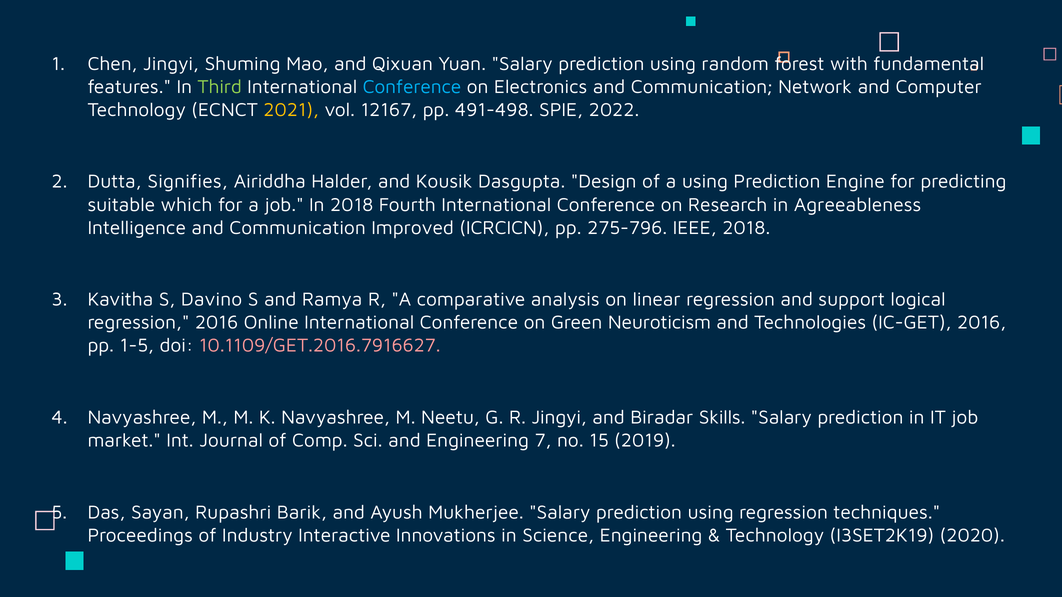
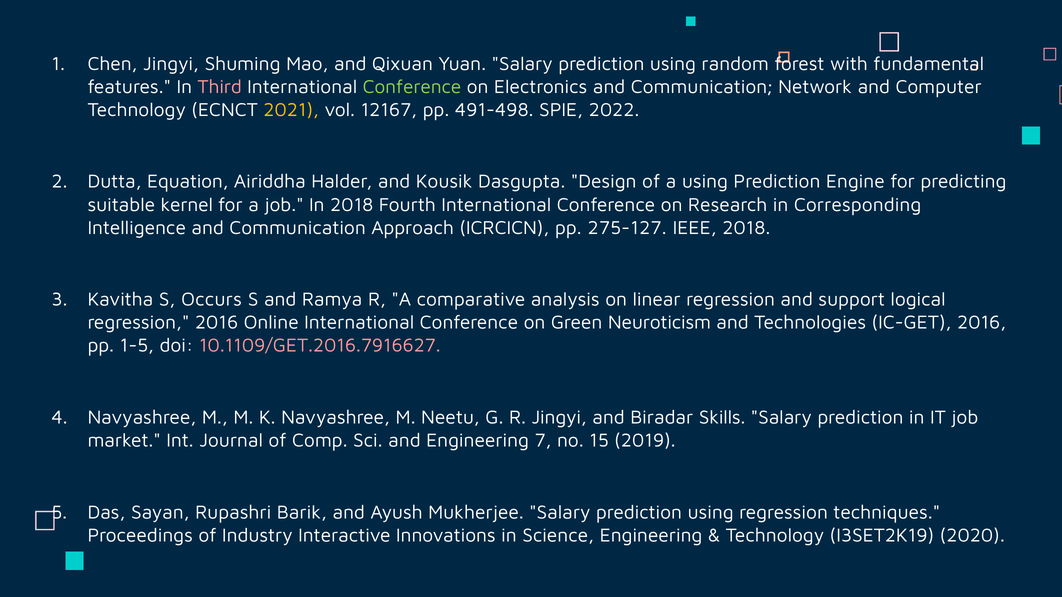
Third colour: light green -> pink
Conference at (412, 87) colour: light blue -> light green
Signifies: Signifies -> Equation
which: which -> kernel
Agreeableness: Agreeableness -> Corresponding
Improved: Improved -> Approach
275-796: 275-796 -> 275-127
Davino: Davino -> Occurs
